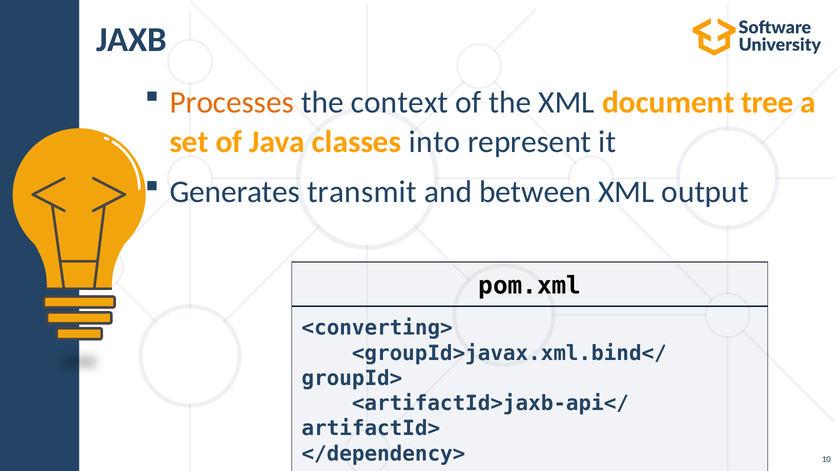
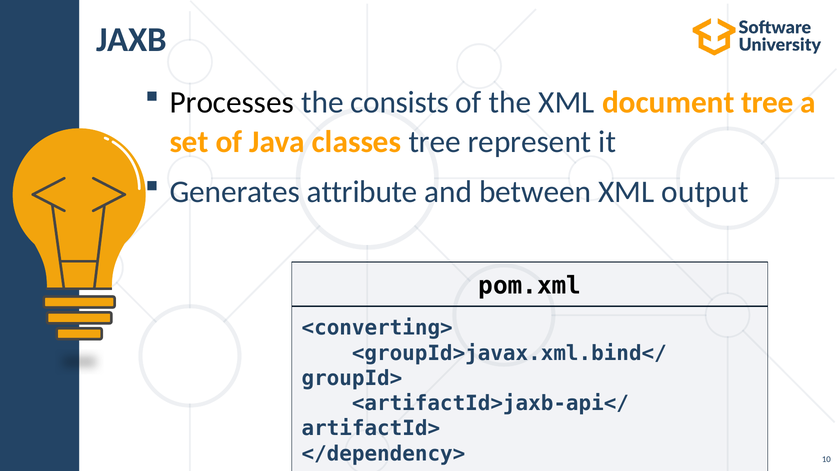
Processes colour: orange -> black
context: context -> consists
classes into: into -> tree
transmit: transmit -> attribute
